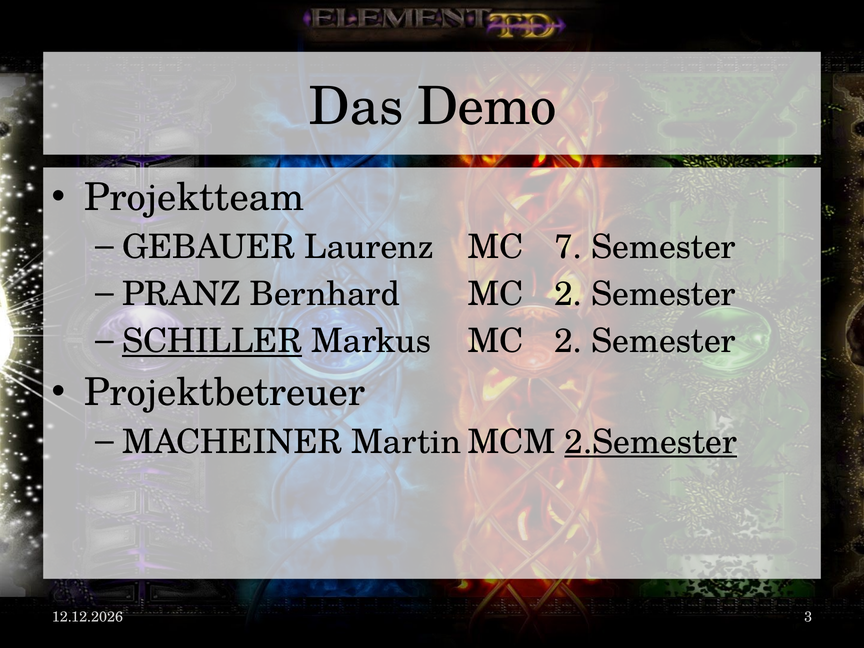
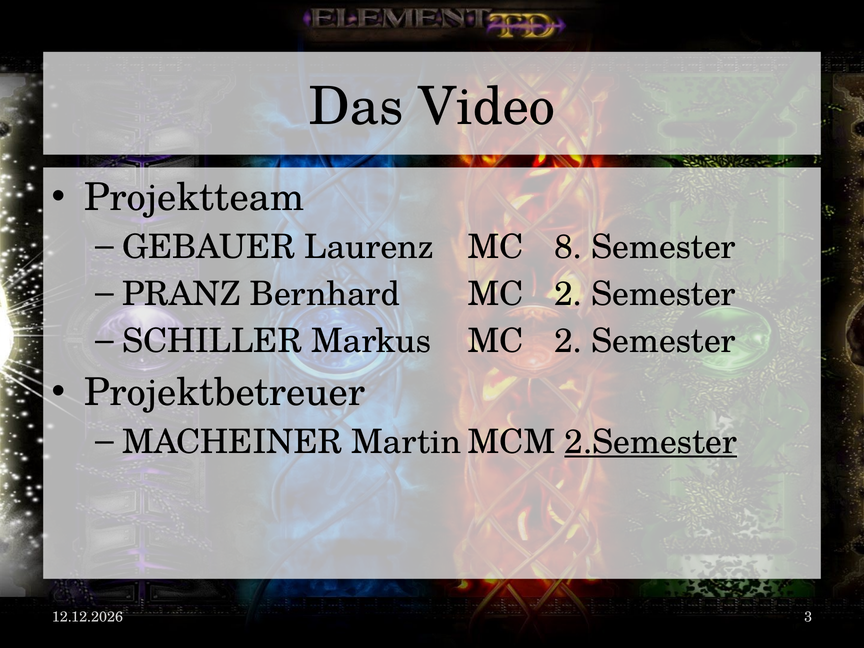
Demo: Demo -> Video
7: 7 -> 8
SCHILLER underline: present -> none
